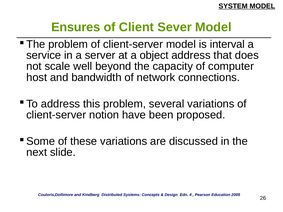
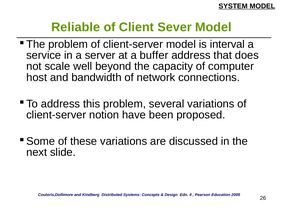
Ensures: Ensures -> Reliable
object: object -> buffer
